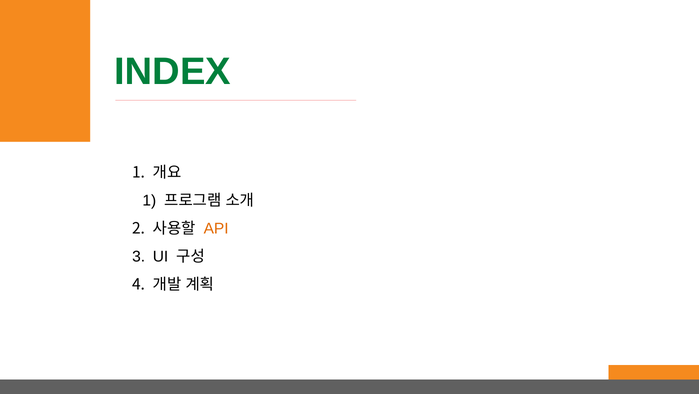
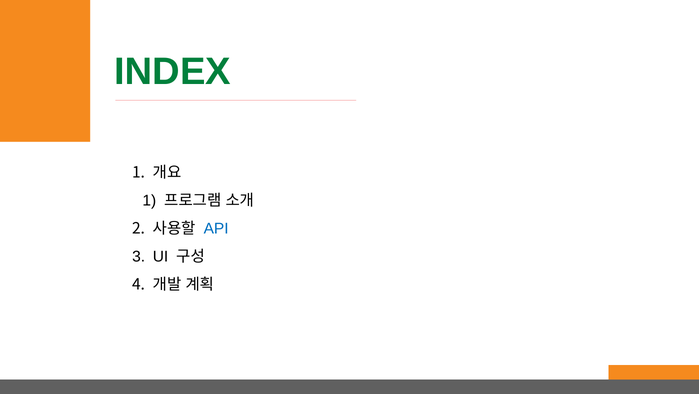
API colour: orange -> blue
